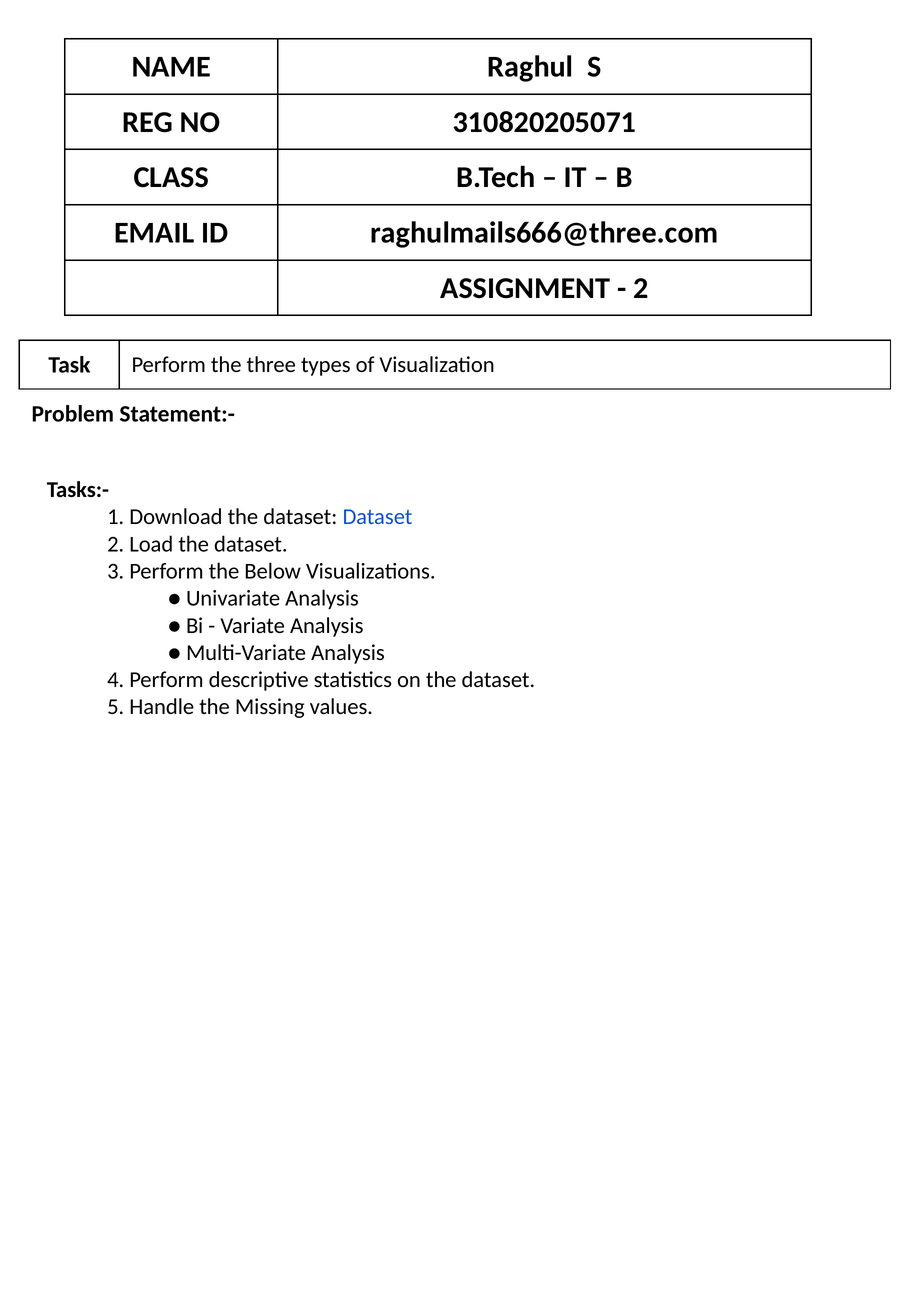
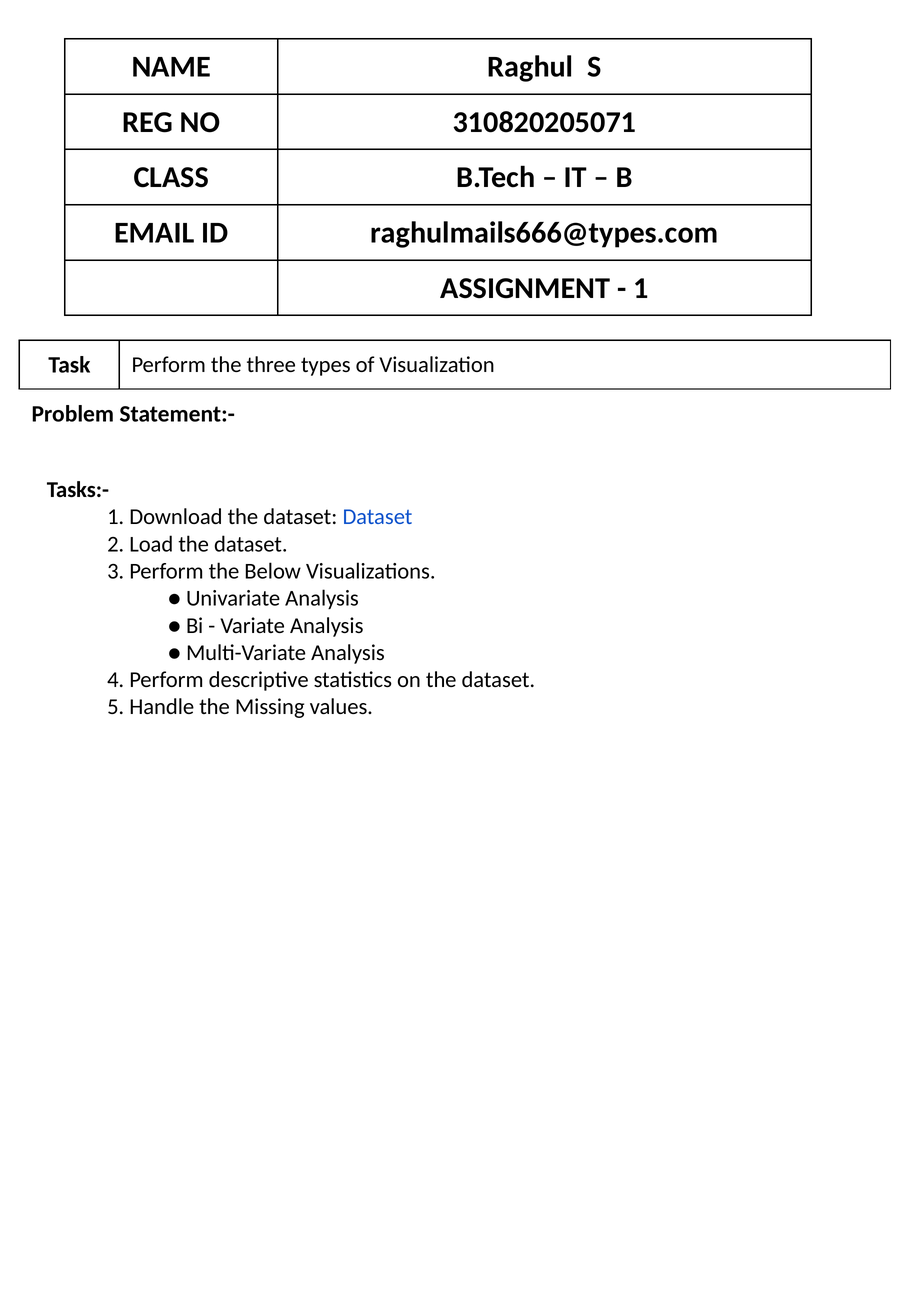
raghulmails666@three.com: raghulmails666@three.com -> raghulmails666@types.com
2 at (641, 288): 2 -> 1
